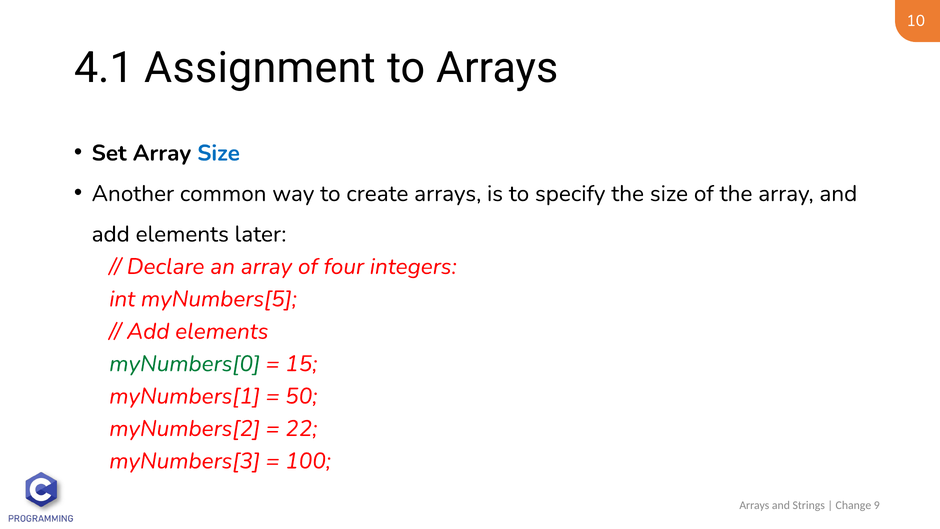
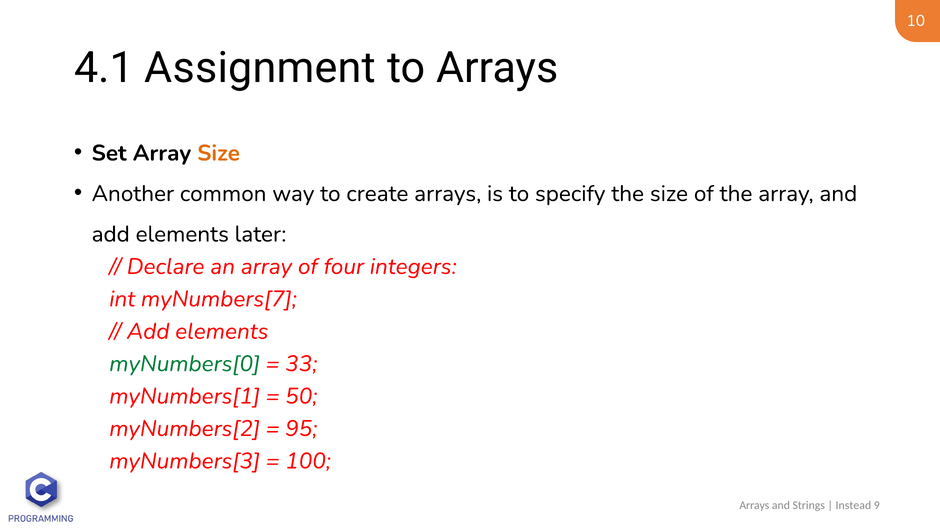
Size at (219, 153) colour: blue -> orange
myNumbers[5: myNumbers[5 -> myNumbers[7
15: 15 -> 33
22: 22 -> 95
Change: Change -> Instead
